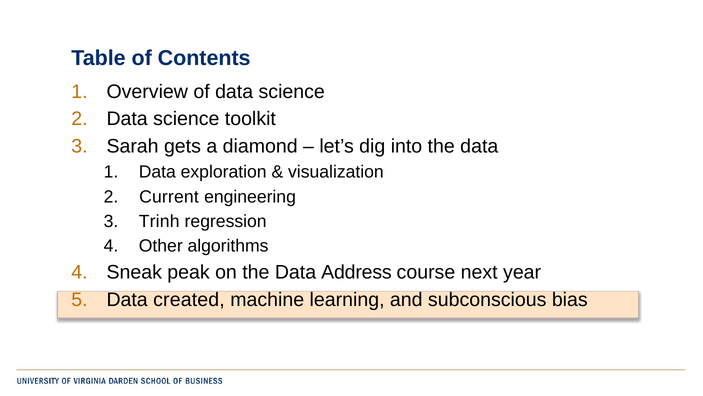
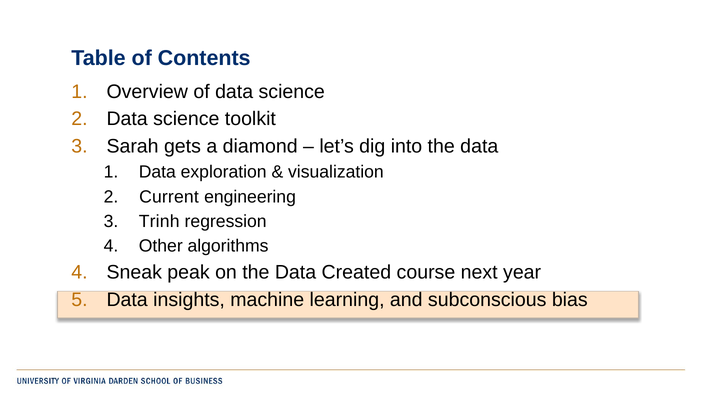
Address: Address -> Created
created: created -> insights
